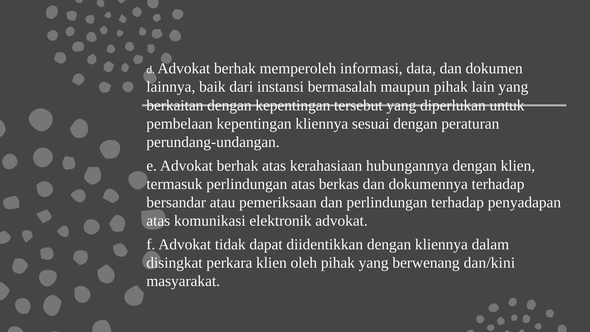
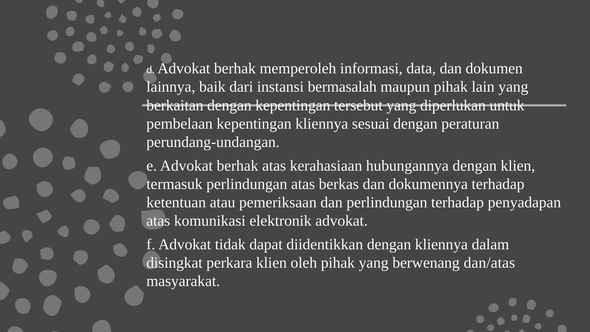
bersandar: bersandar -> ketentuan
dan/kini: dan/kini -> dan/atas
